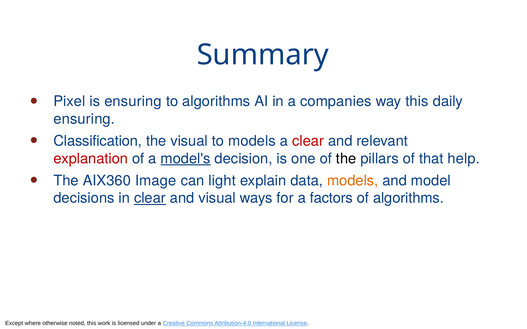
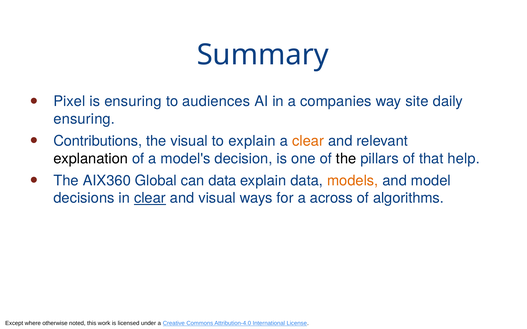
to algorithms: algorithms -> audiences
way this: this -> site
Classification: Classification -> Contributions
to models: models -> explain
clear at (308, 141) colour: red -> orange
explanation colour: red -> black
model's underline: present -> none
Image: Image -> Global
can light: light -> data
factors: factors -> across
